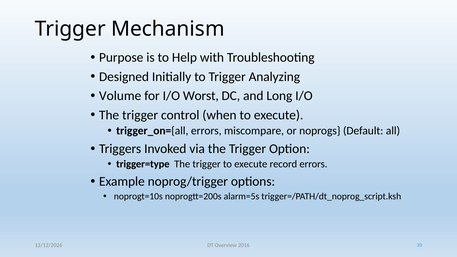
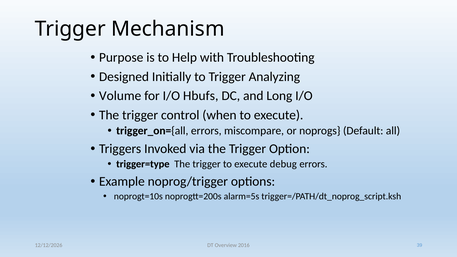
Worst: Worst -> Hbufs
record: record -> debug
